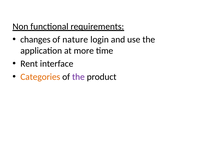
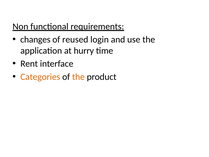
nature: nature -> reused
more: more -> hurry
the at (78, 77) colour: purple -> orange
